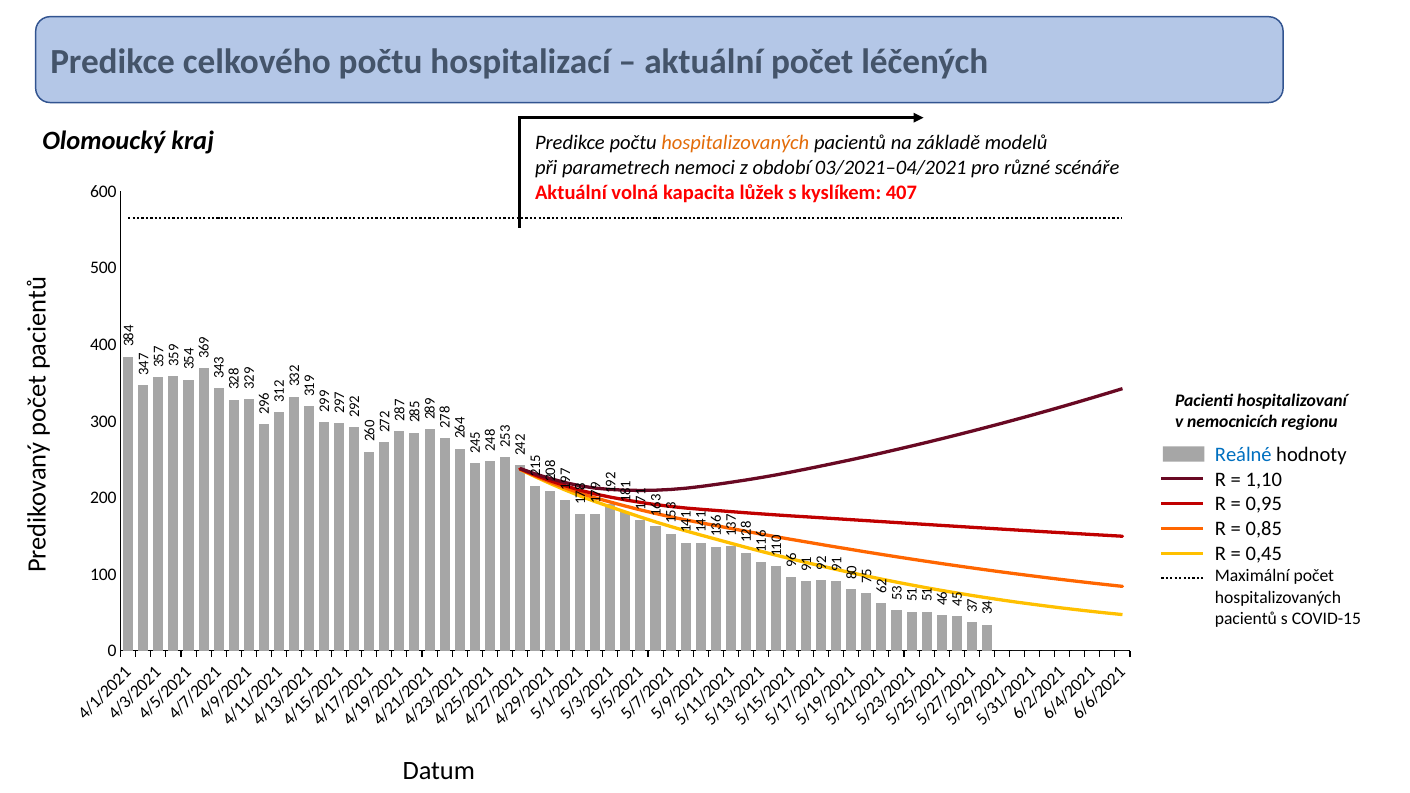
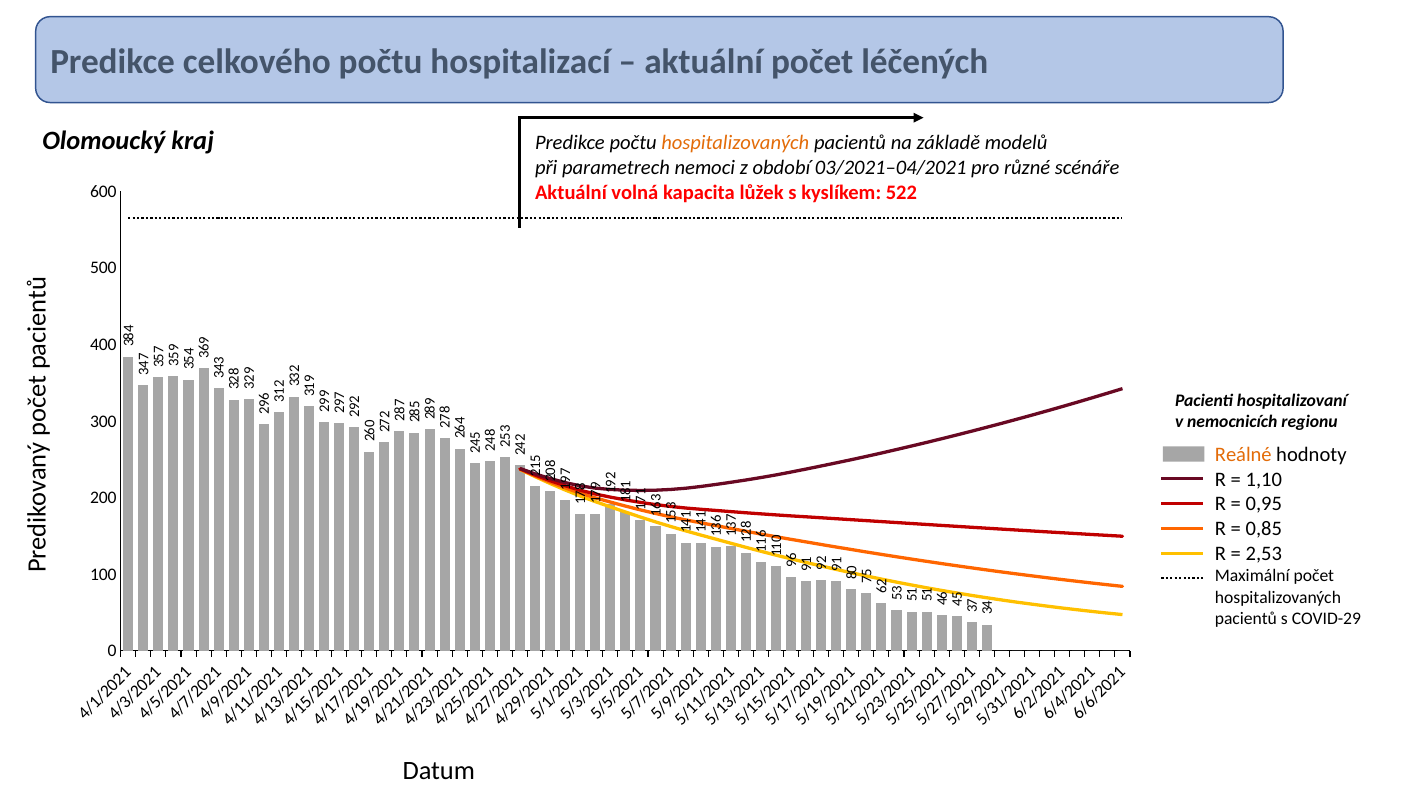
407: 407 -> 522
Reálné colour: blue -> orange
0,45: 0,45 -> 2,53
COVID-15: COVID-15 -> COVID-29
